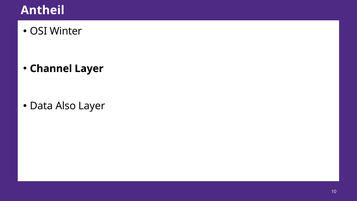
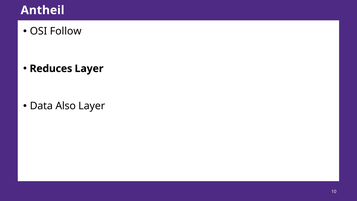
Winter: Winter -> Follow
Channel: Channel -> Reduces
